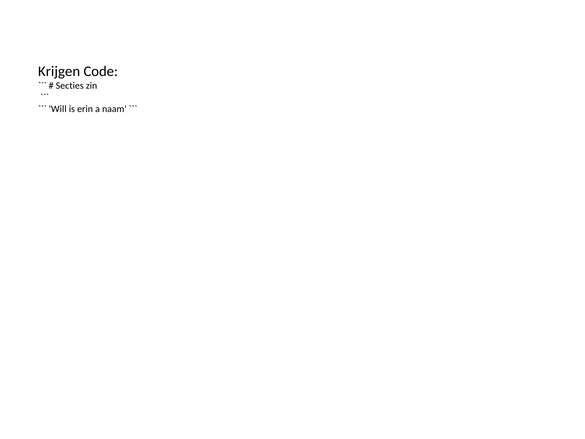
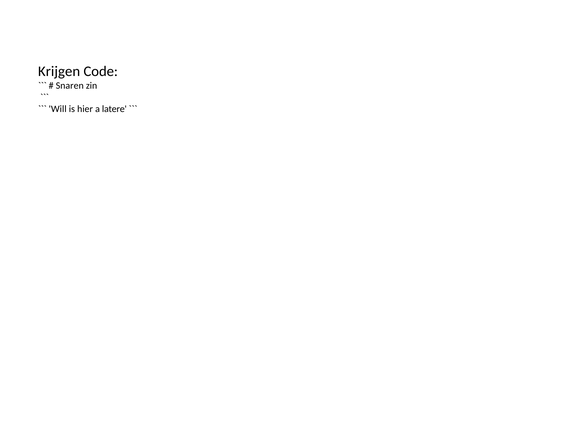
Secties: Secties -> Snaren
erin: erin -> hier
naam: naam -> latere
